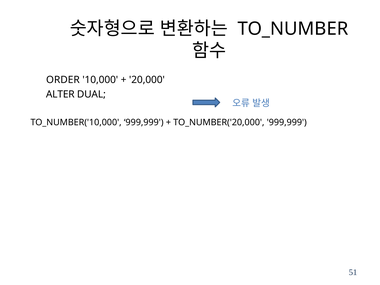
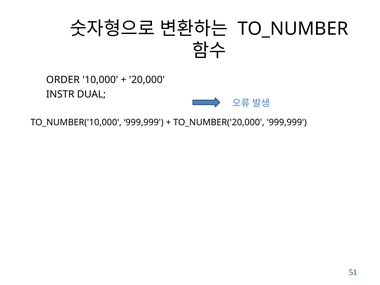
ALTER: ALTER -> INSTR
